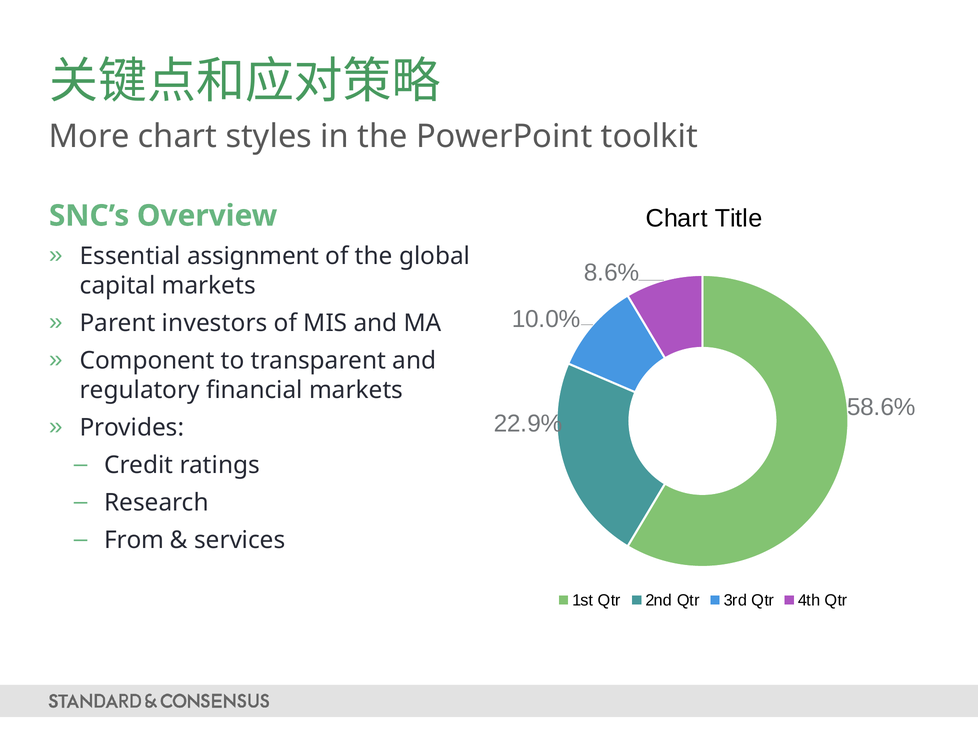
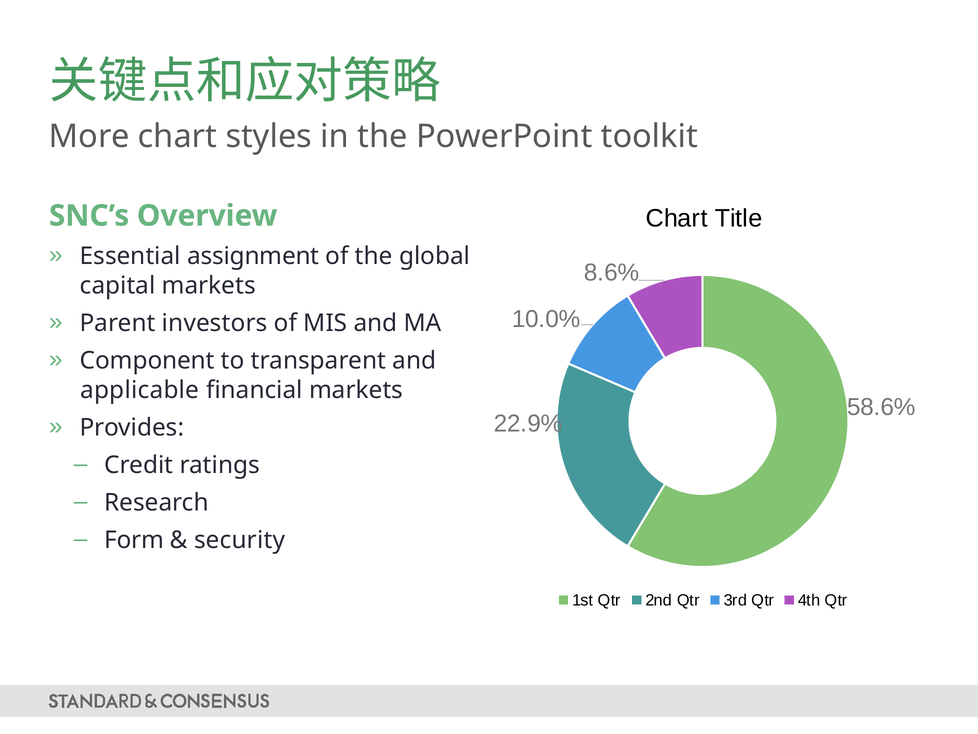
regulatory: regulatory -> applicable
From: From -> Form
services: services -> security
